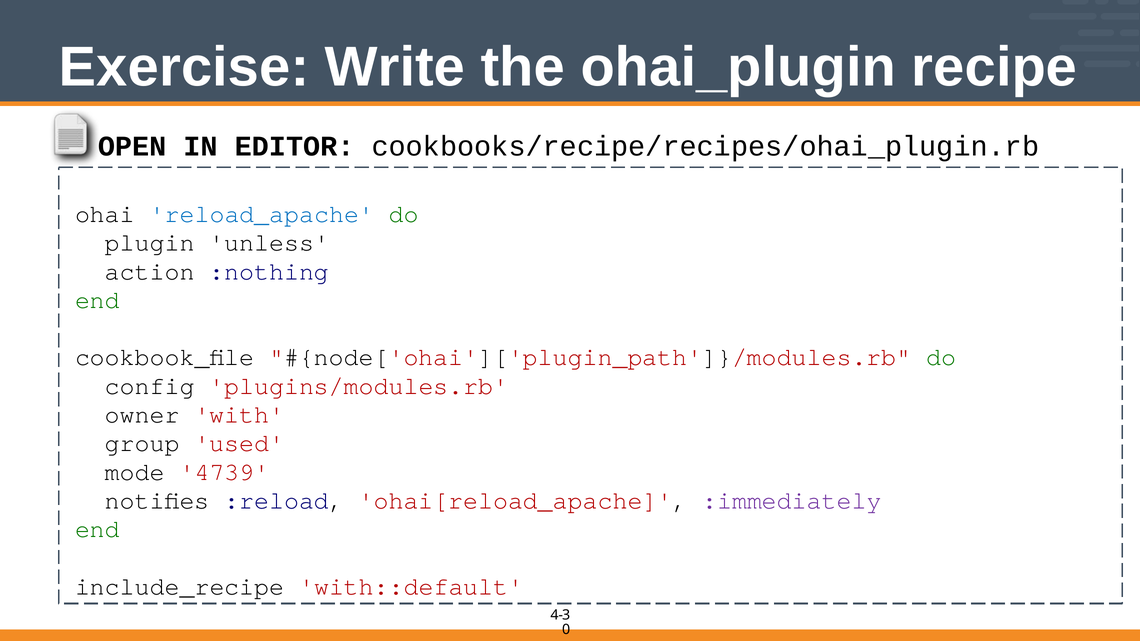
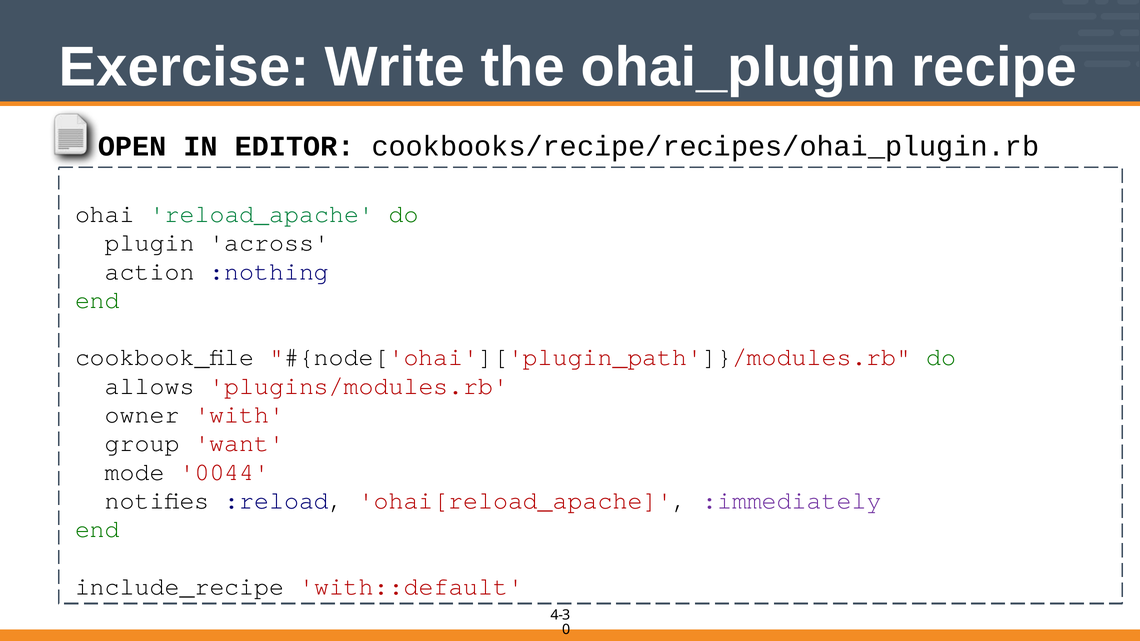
reload_apache colour: blue -> green
unless: unless -> across
config: config -> allows
used: used -> want
4739: 4739 -> 0044
